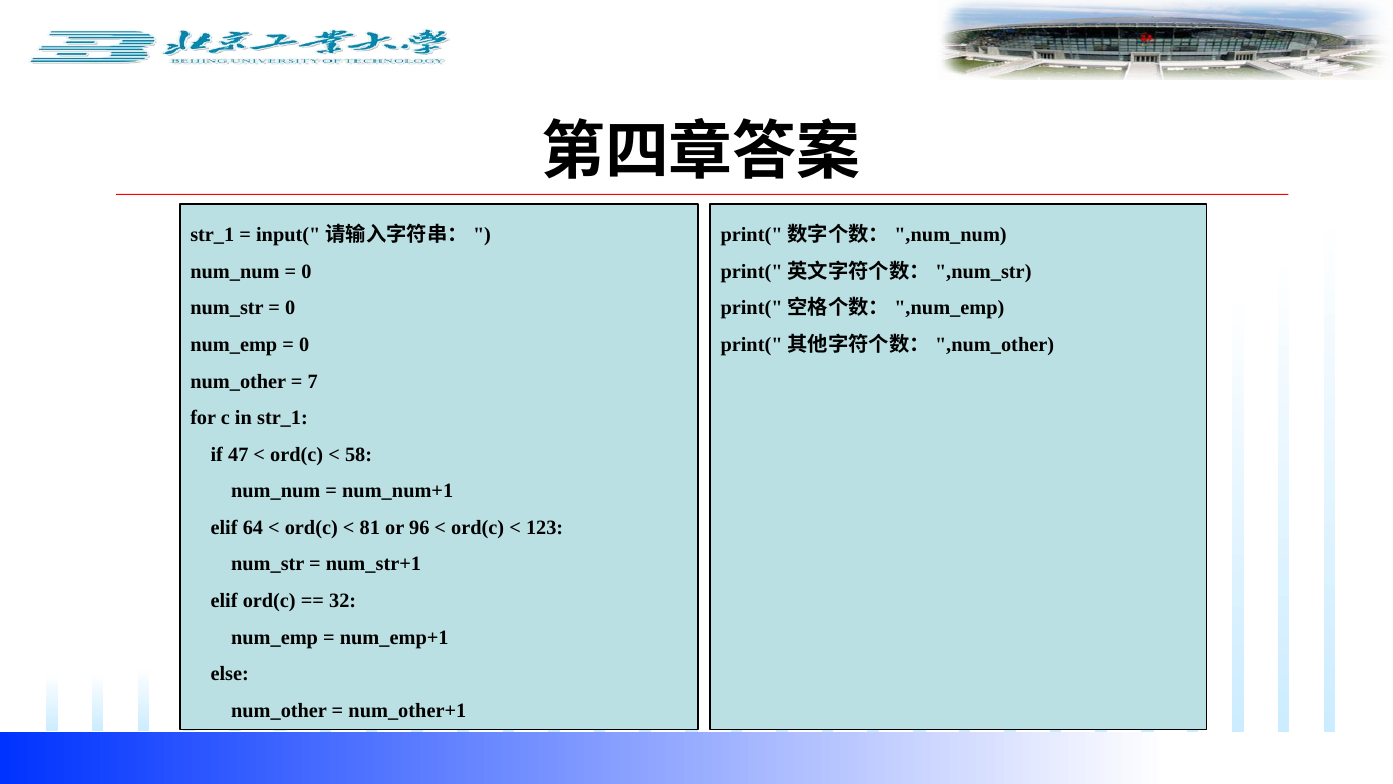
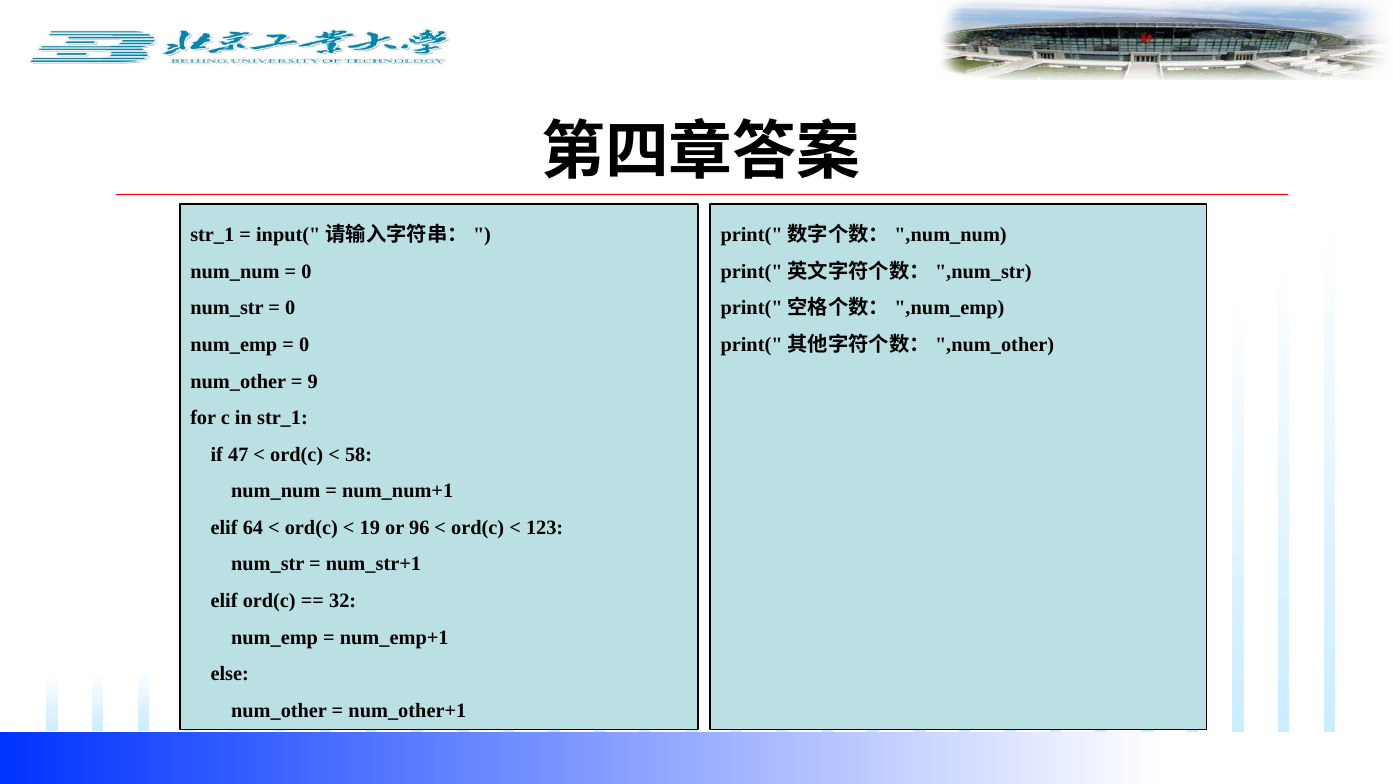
7: 7 -> 9
81: 81 -> 19
